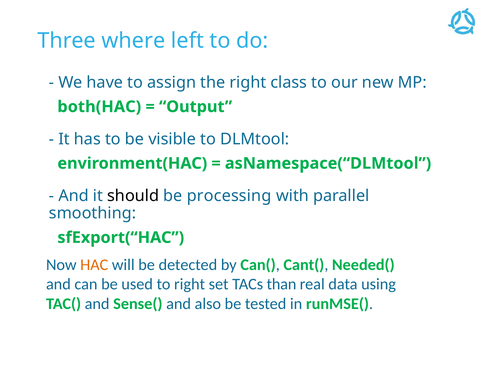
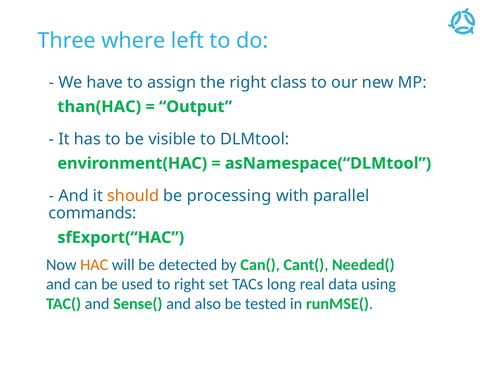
both(HAC: both(HAC -> than(HAC
should colour: black -> orange
smoothing: smoothing -> commands
than: than -> long
